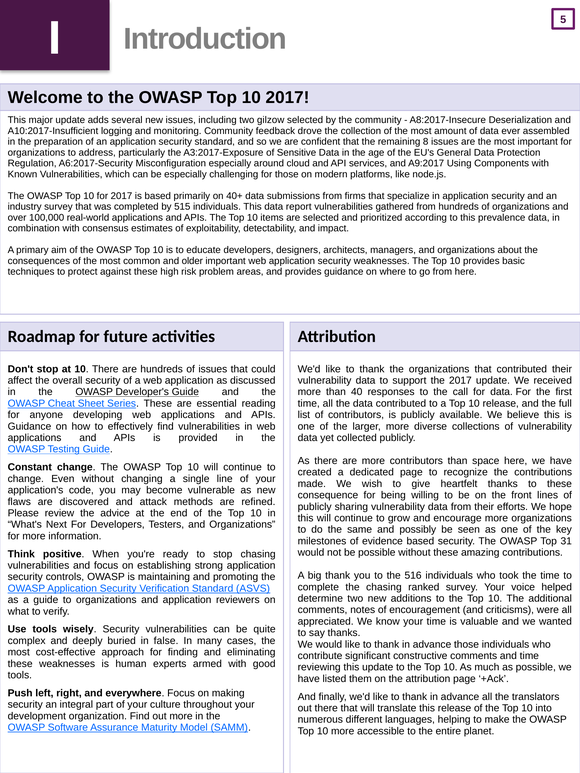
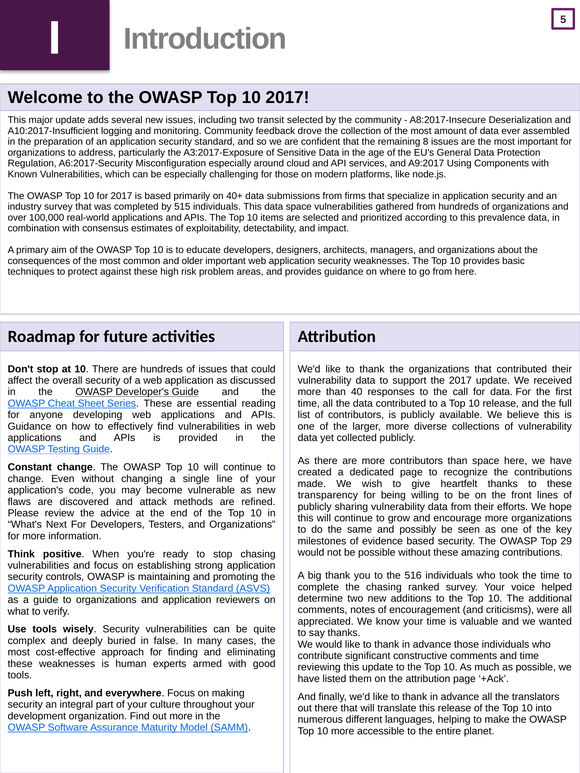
gilzow: gilzow -> transit
data report: report -> space
consequence: consequence -> transparency
31: 31 -> 29
